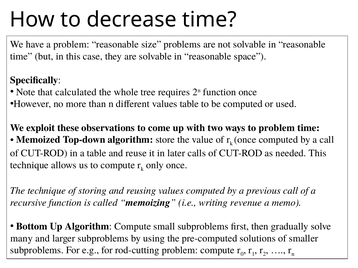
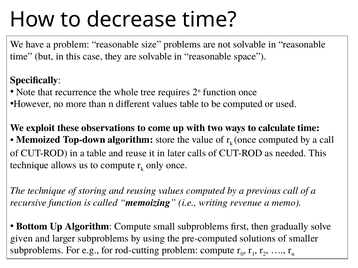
calculated: calculated -> recurrence
to problem: problem -> calculate
many: many -> given
